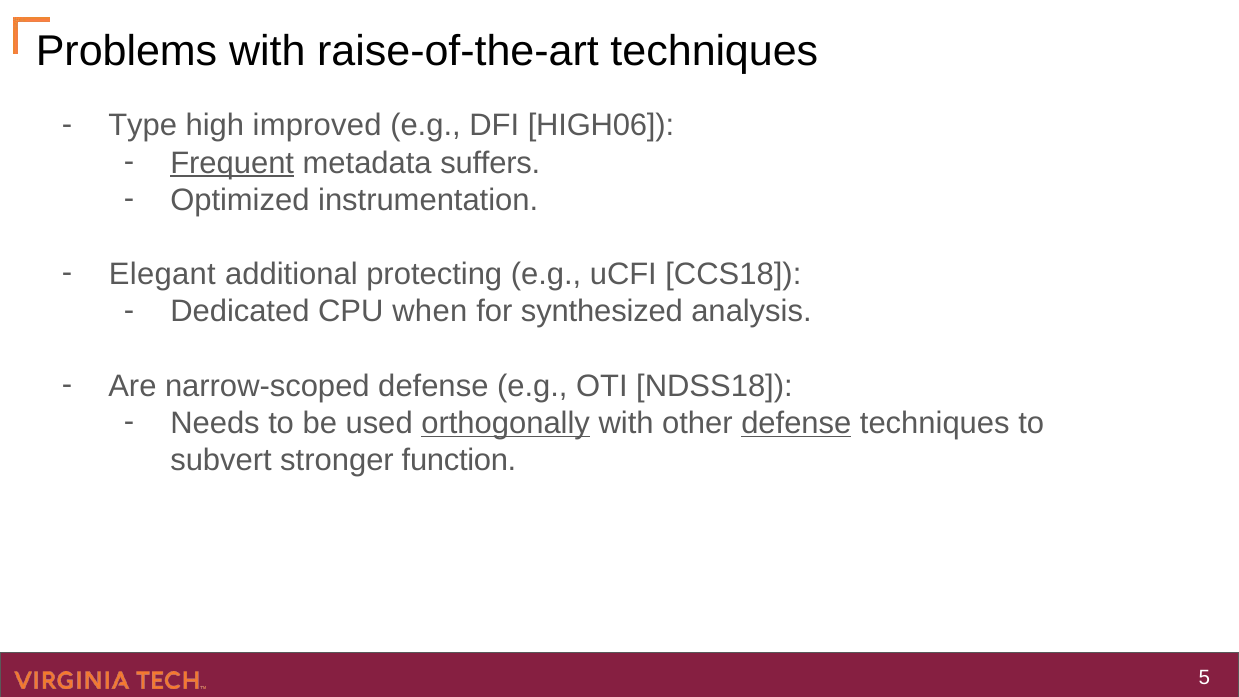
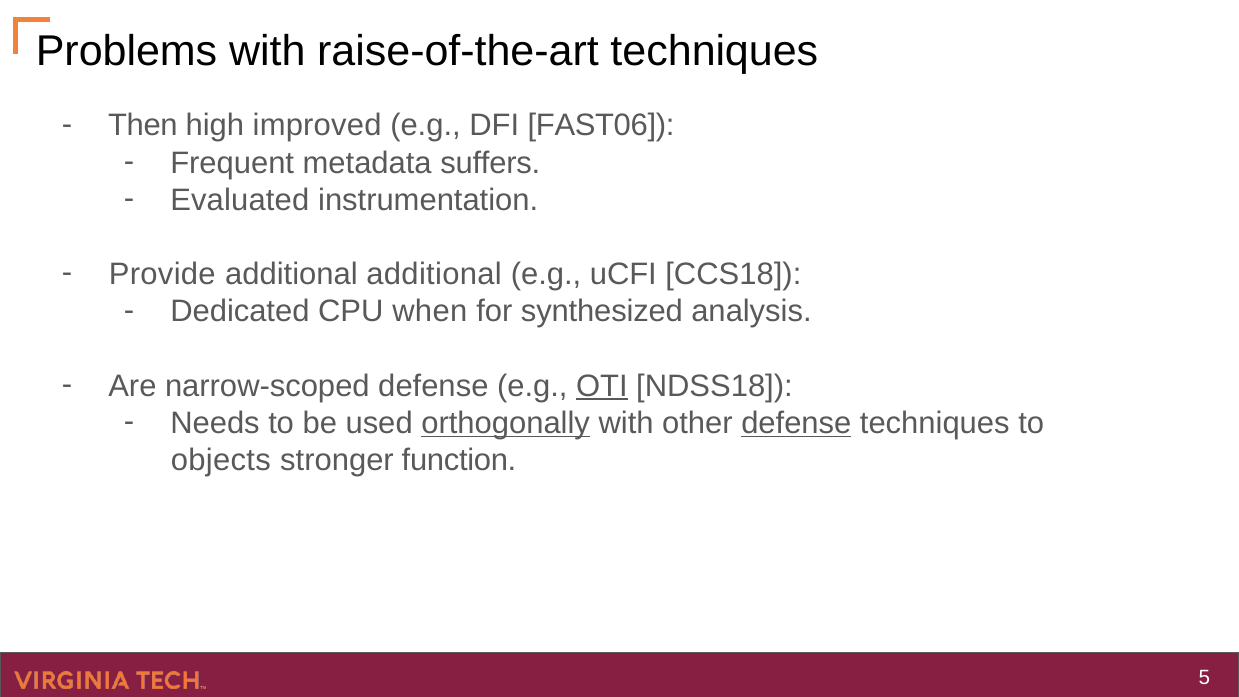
Type: Type -> Then
HIGH06: HIGH06 -> FAST06
Frequent underline: present -> none
Optimized: Optimized -> Evaluated
Elegant: Elegant -> Provide
additional protecting: protecting -> additional
OTI underline: none -> present
subvert: subvert -> objects
